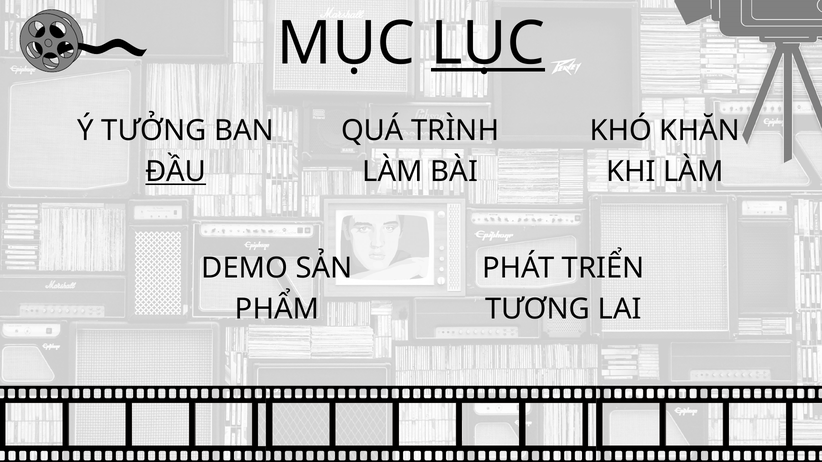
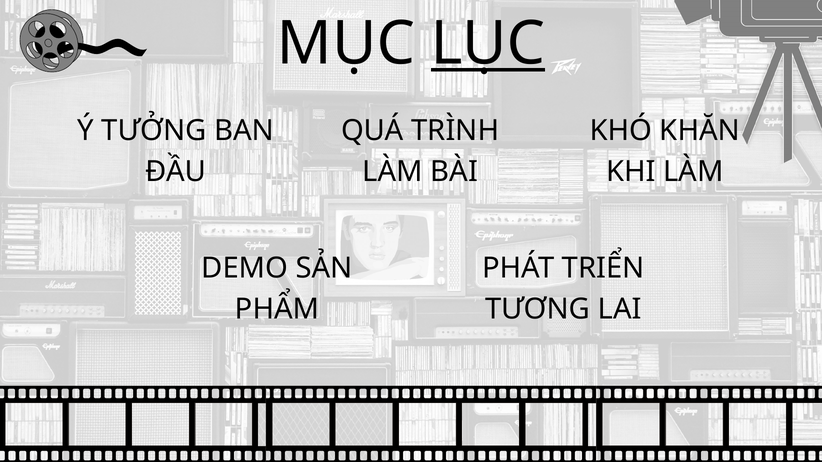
ĐẦU underline: present -> none
